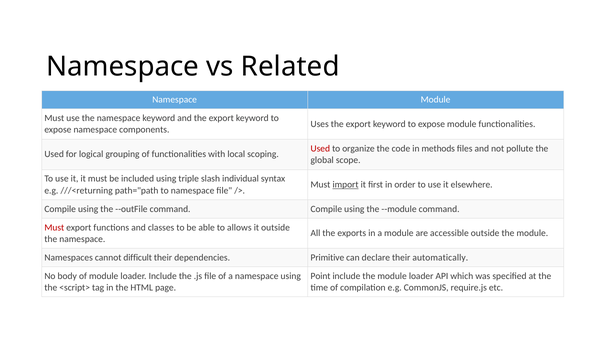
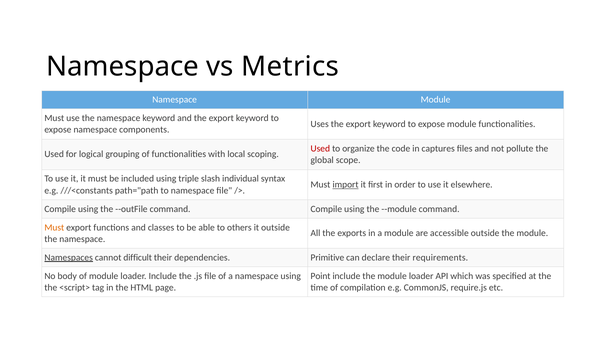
Related: Related -> Metrics
methods: methods -> captures
///<returning: ///<returning -> ///<constants
Must at (54, 228) colour: red -> orange
allows: allows -> others
Namespaces underline: none -> present
automatically: automatically -> requirements
